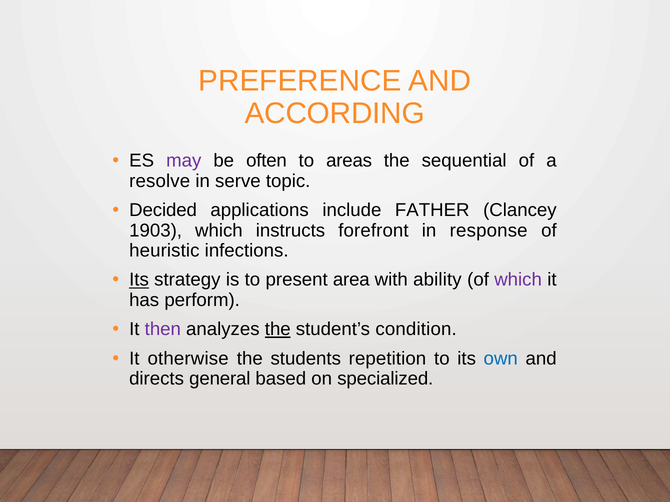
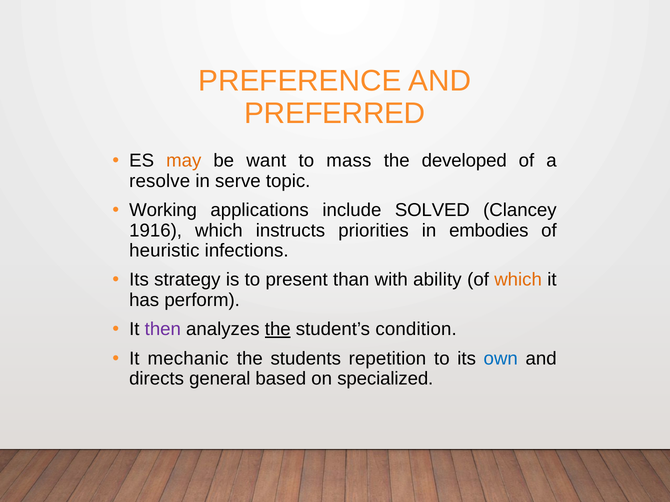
ACCORDING: ACCORDING -> PREFERRED
may colour: purple -> orange
often: often -> want
areas: areas -> mass
sequential: sequential -> developed
Decided: Decided -> Working
FATHER: FATHER -> SOLVED
1903: 1903 -> 1916
forefront: forefront -> priorities
response: response -> embodies
Its at (139, 280) underline: present -> none
area: area -> than
which at (518, 280) colour: purple -> orange
otherwise: otherwise -> mechanic
